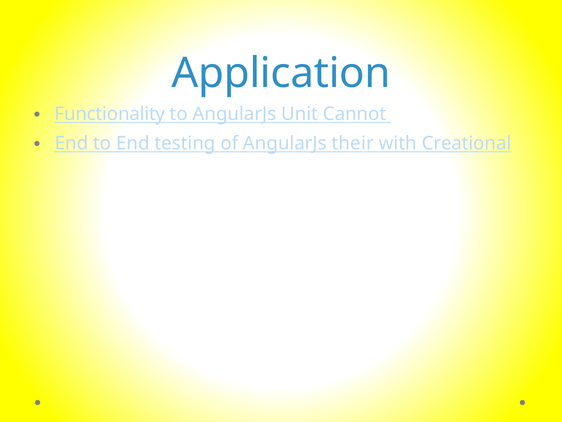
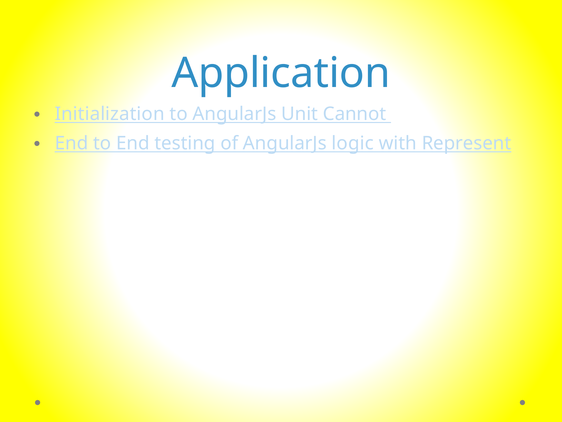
Functionality: Functionality -> Initialization
their: their -> logic
Creational: Creational -> Represent
